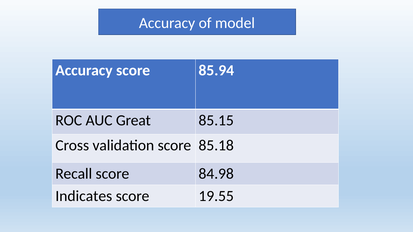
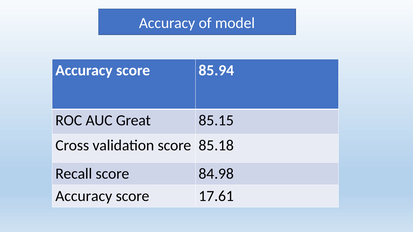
Indicates at (84, 196): Indicates -> Accuracy
19.55: 19.55 -> 17.61
